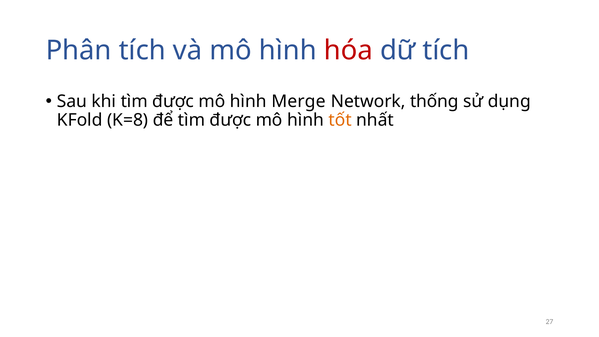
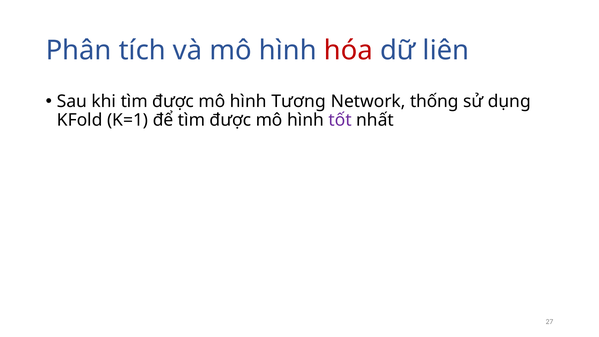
dữ tích: tích -> liên
Merge: Merge -> Tương
K=8: K=8 -> K=1
tốt colour: orange -> purple
